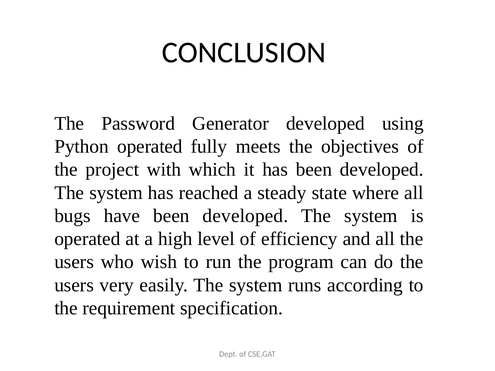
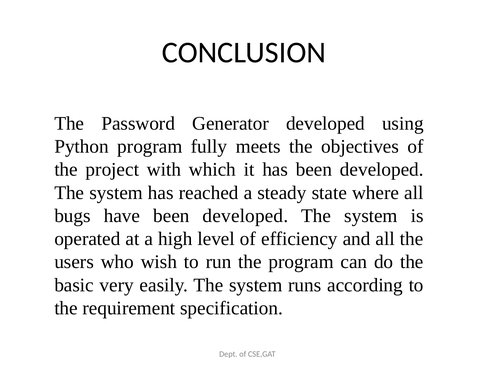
Python operated: operated -> program
users at (74, 285): users -> basic
